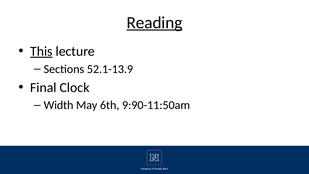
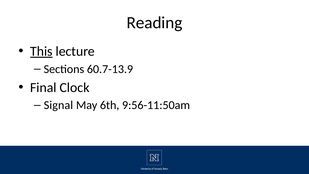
Reading underline: present -> none
52.1-13.9: 52.1-13.9 -> 60.7-13.9
Width: Width -> Signal
9:90-11:50am: 9:90-11:50am -> 9:56-11:50am
